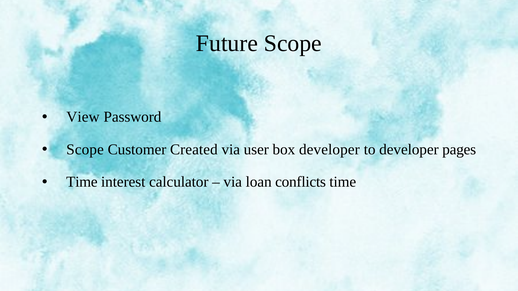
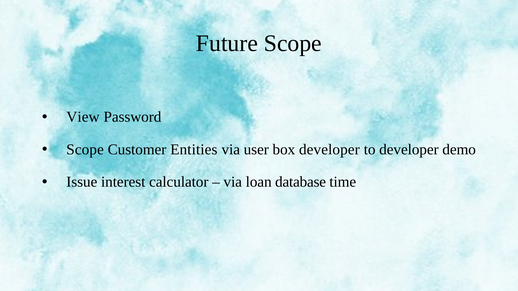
Created: Created -> Entities
pages: pages -> demo
Time at (82, 182): Time -> Issue
conflicts: conflicts -> database
